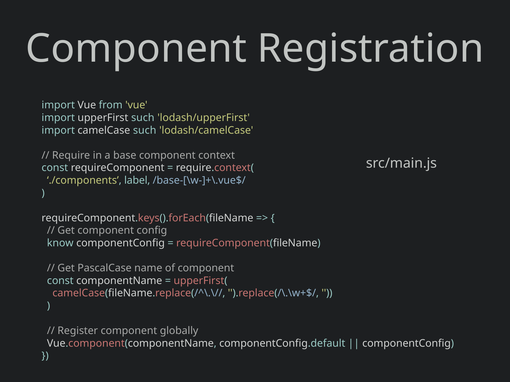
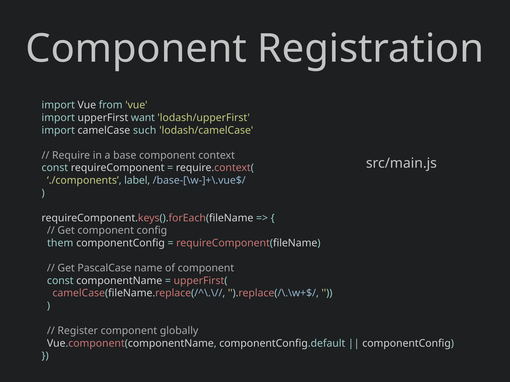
upperFirst such: such -> want
know: know -> them
